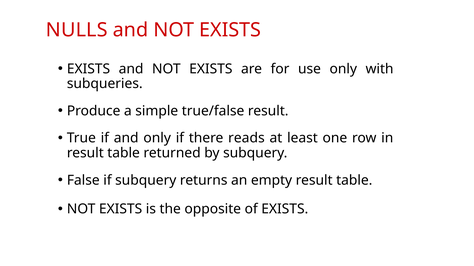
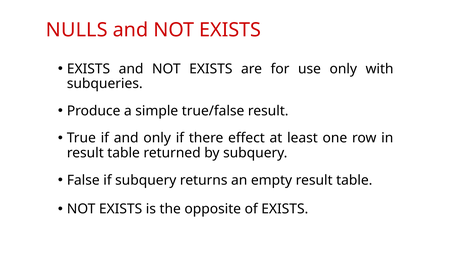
reads: reads -> effect
